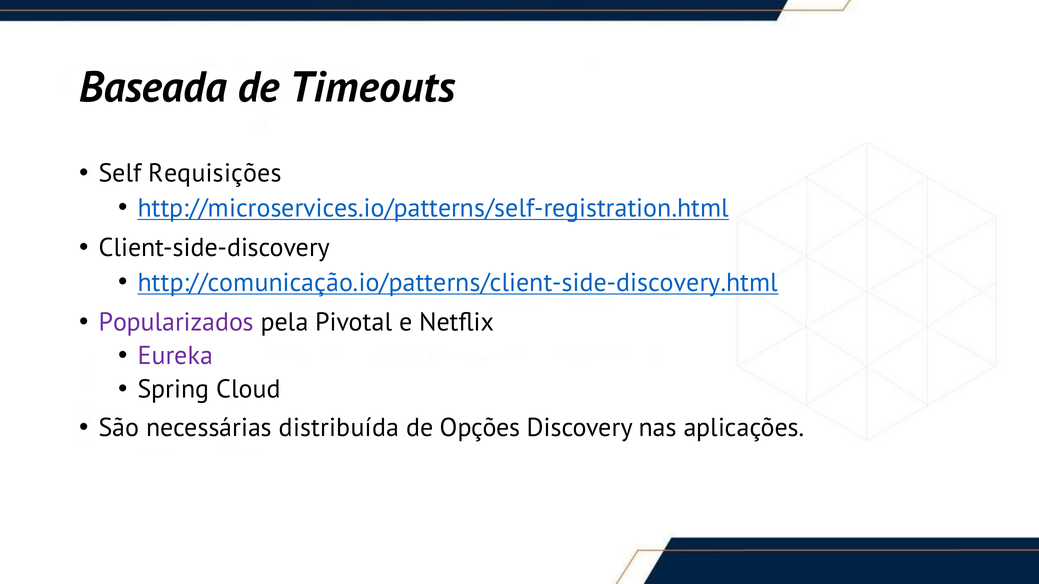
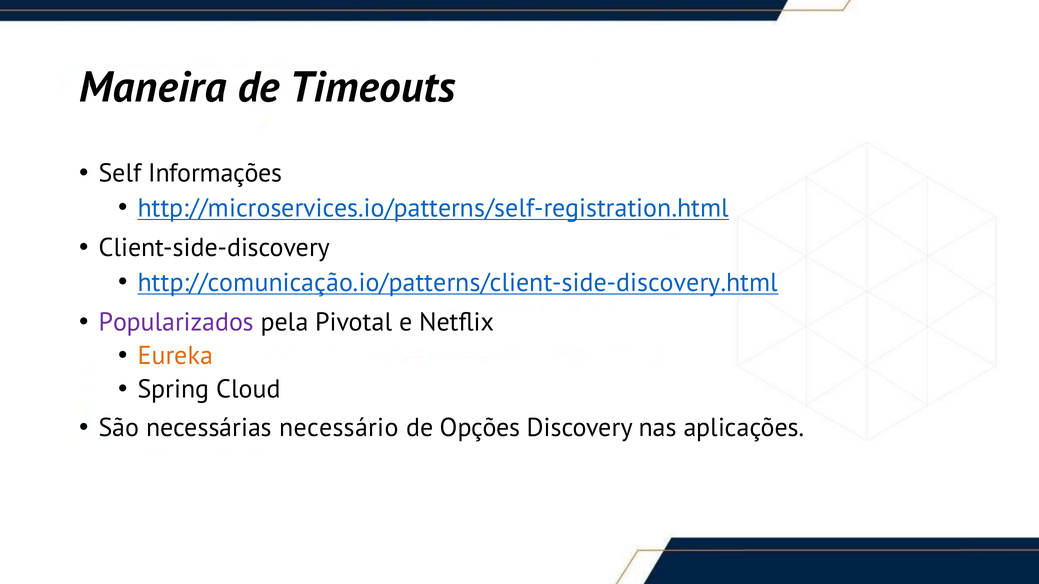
Baseada: Baseada -> Maneira
Requisições: Requisições -> Informações
Eureka colour: purple -> orange
distribuída: distribuída -> necessário
